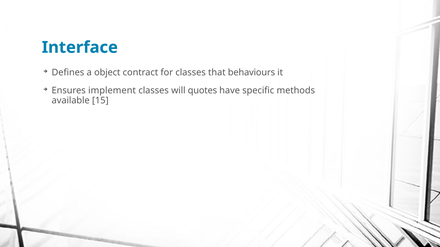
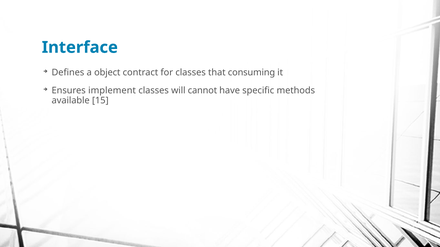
behaviours: behaviours -> consuming
quotes: quotes -> cannot
